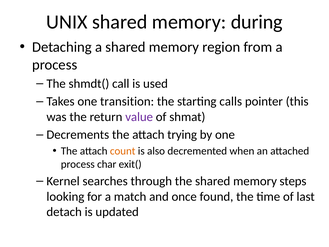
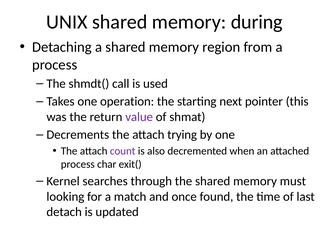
transition: transition -> operation
calls: calls -> next
count colour: orange -> purple
steps: steps -> must
